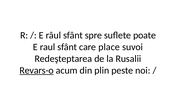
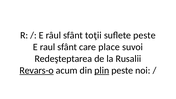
spre: spre -> toţii
suflete poate: poate -> peste
plin underline: none -> present
